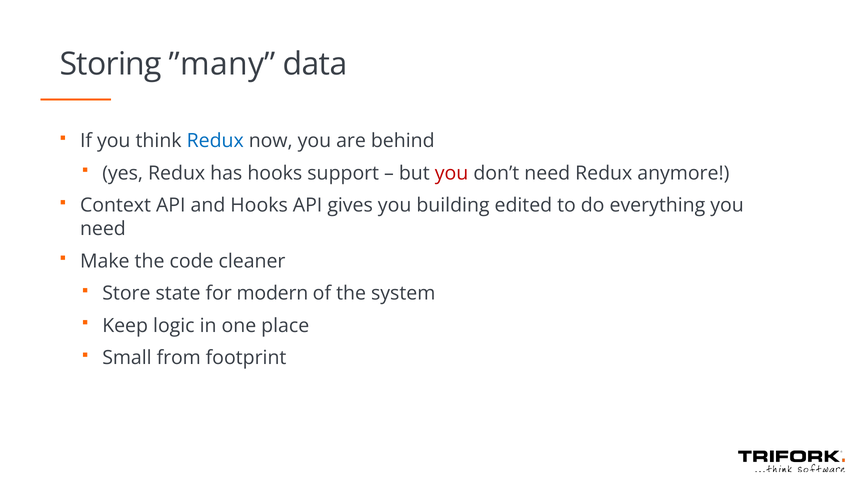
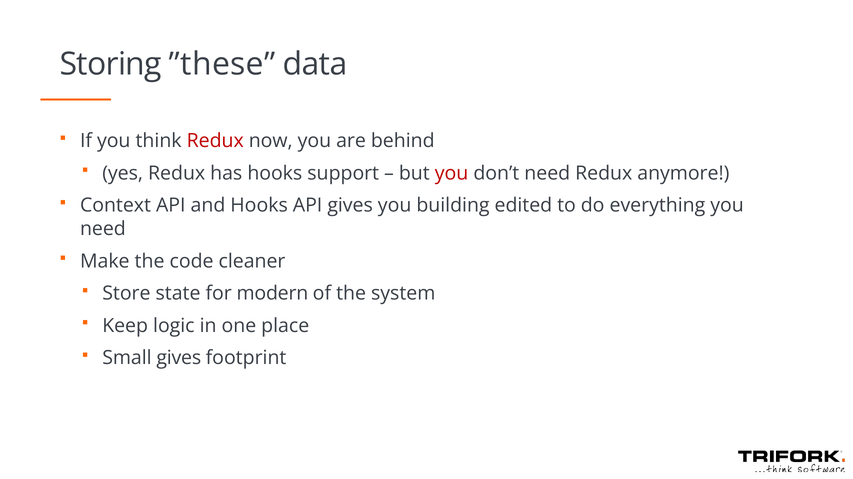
”many: ”many -> ”these
Redux at (215, 141) colour: blue -> red
Small from: from -> gives
